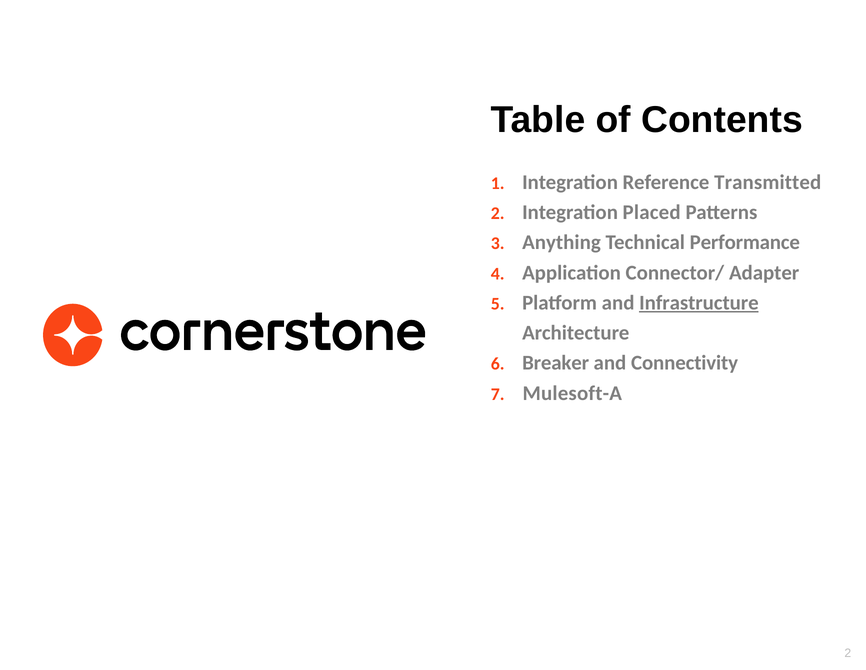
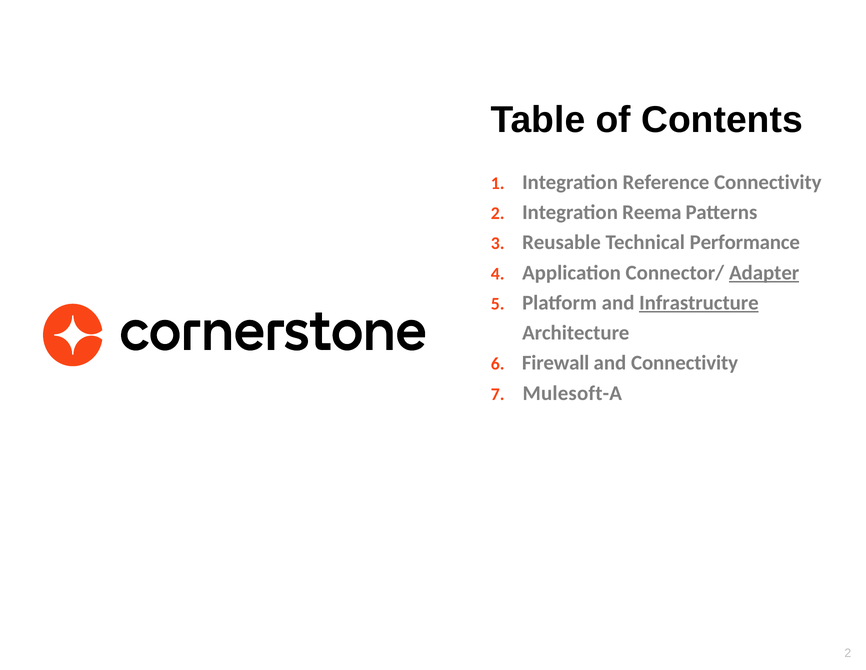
Reference Transmitted: Transmitted -> Connectivity
Placed: Placed -> Reema
Anything: Anything -> Reusable
Adapter underline: none -> present
Breaker: Breaker -> Firewall
